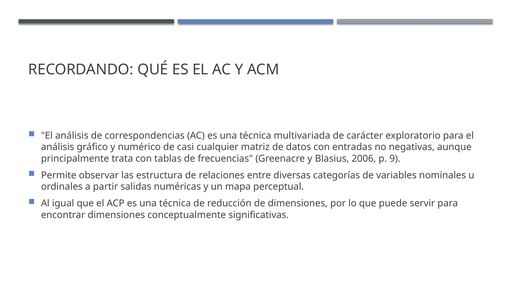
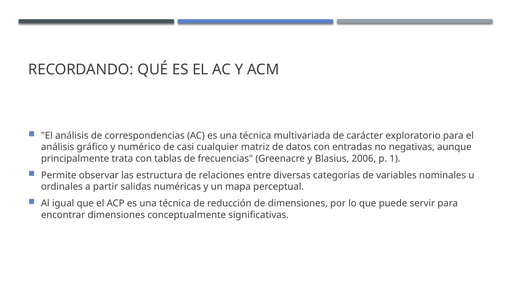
9: 9 -> 1
